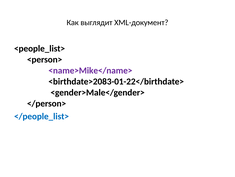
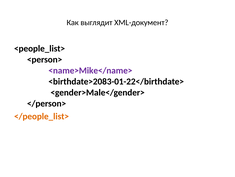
</people_list> colour: blue -> orange
